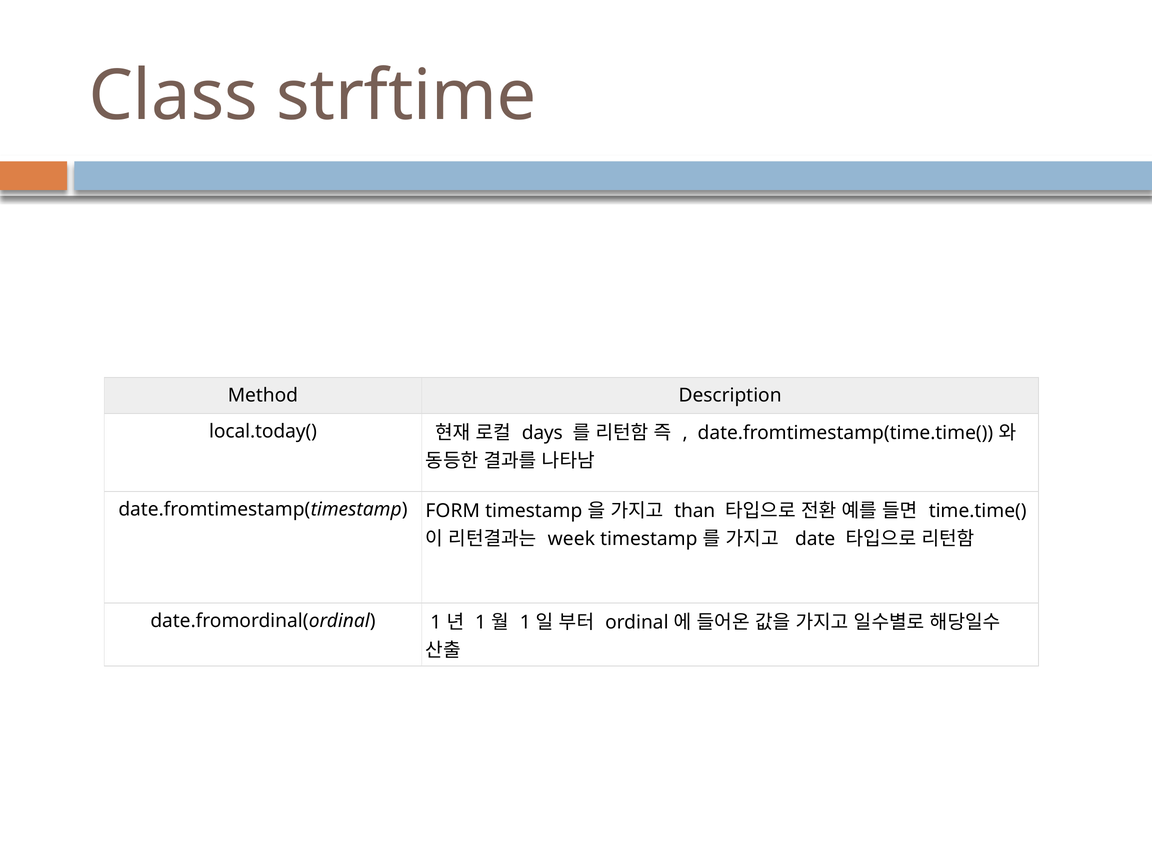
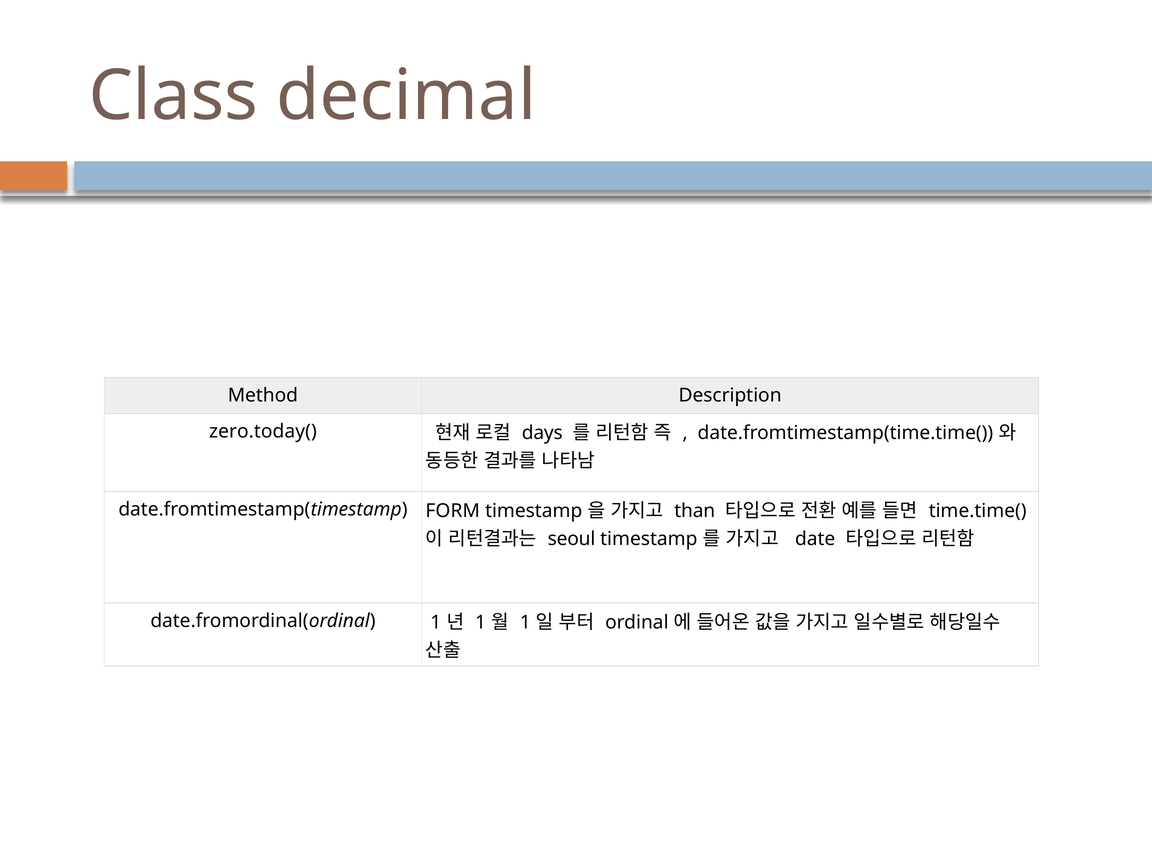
strftime: strftime -> decimal
local.today(: local.today( -> zero.today(
week: week -> seoul
